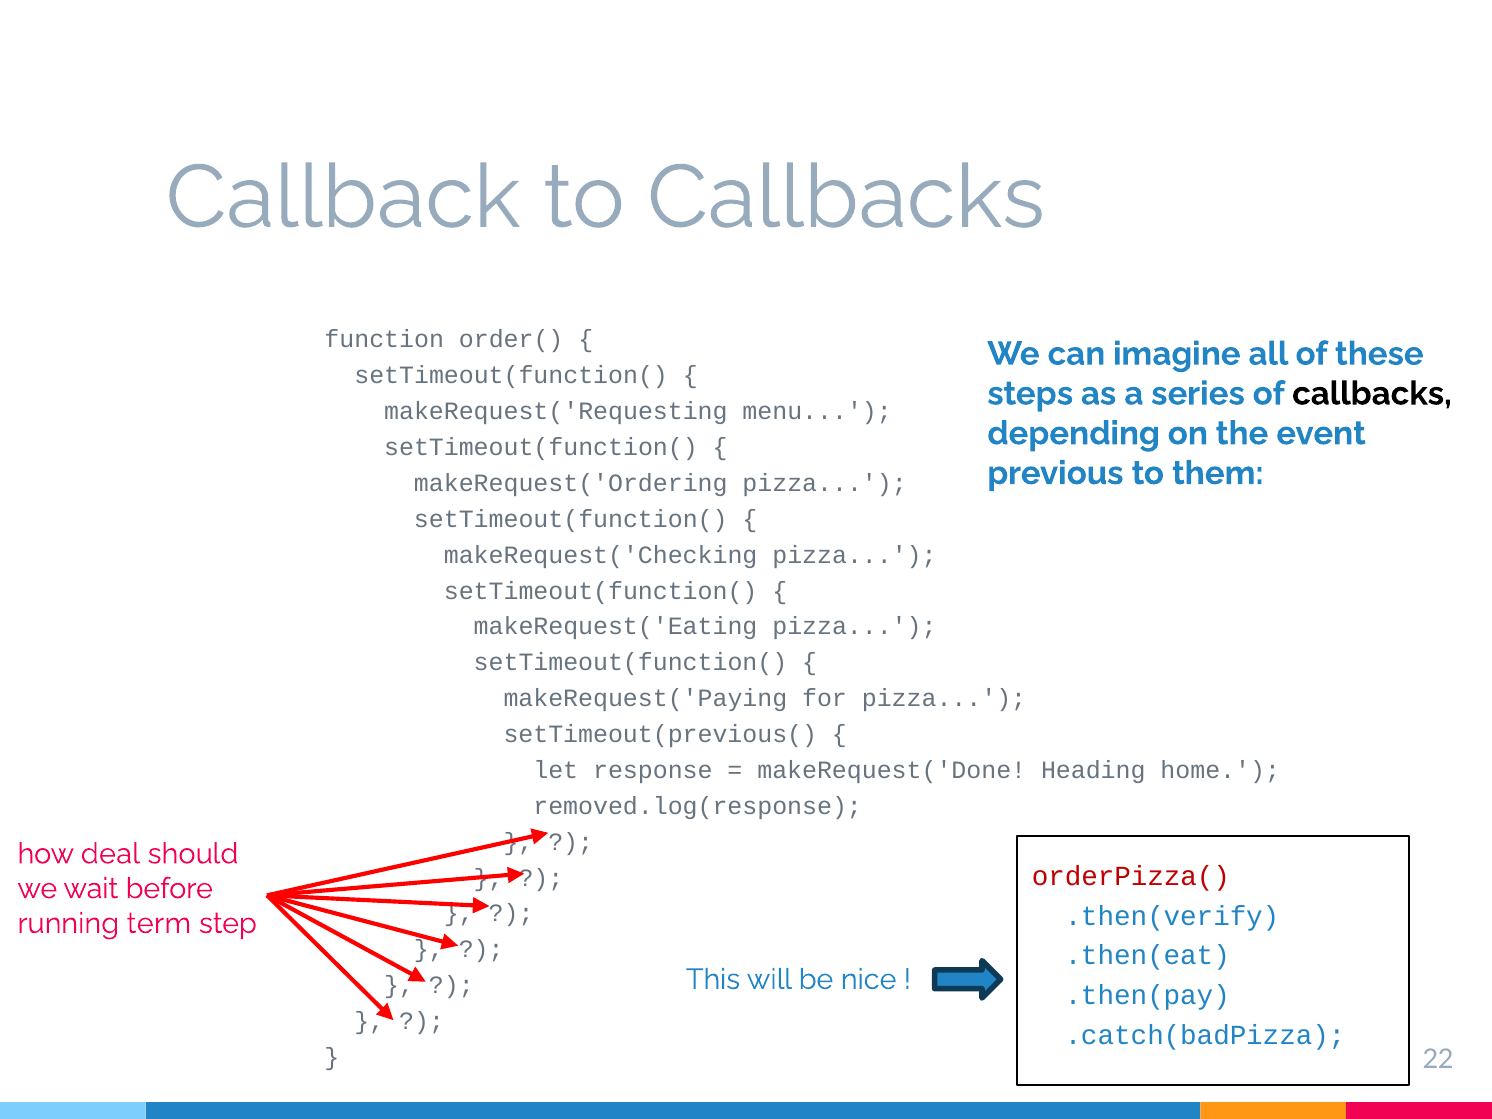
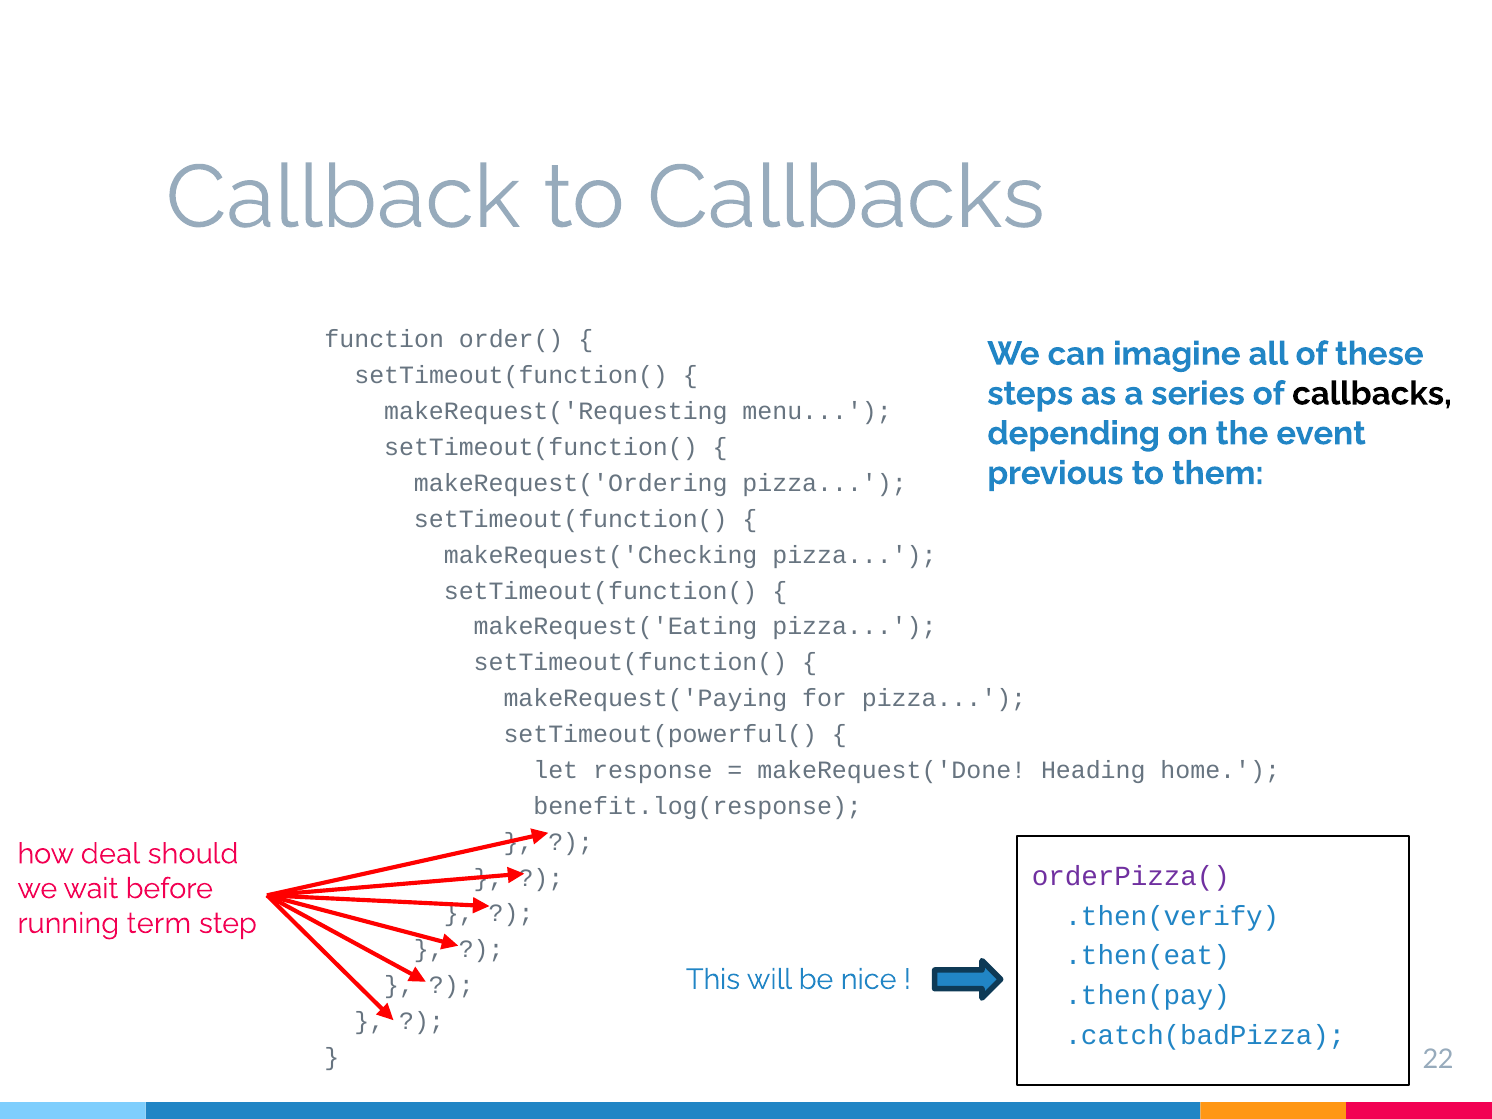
setTimeout(previous(: setTimeout(previous( -> setTimeout(powerful(
removed.log(response: removed.log(response -> benefit.log(response
orderPizza( colour: red -> purple
